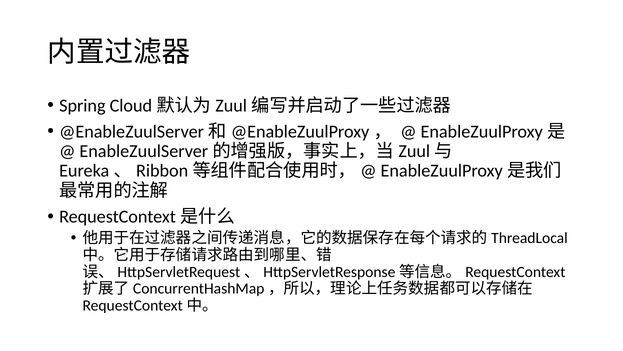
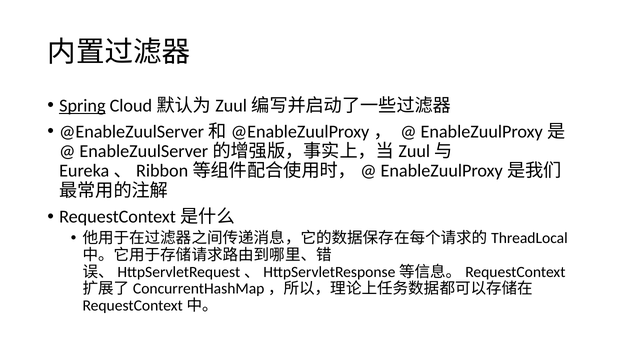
Spring underline: none -> present
